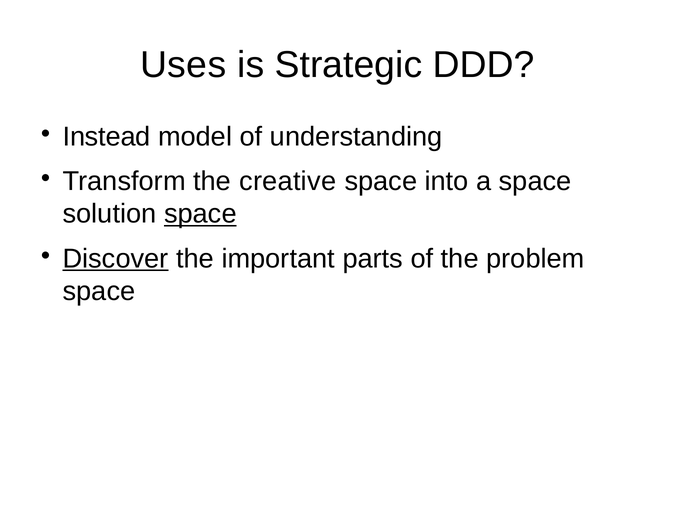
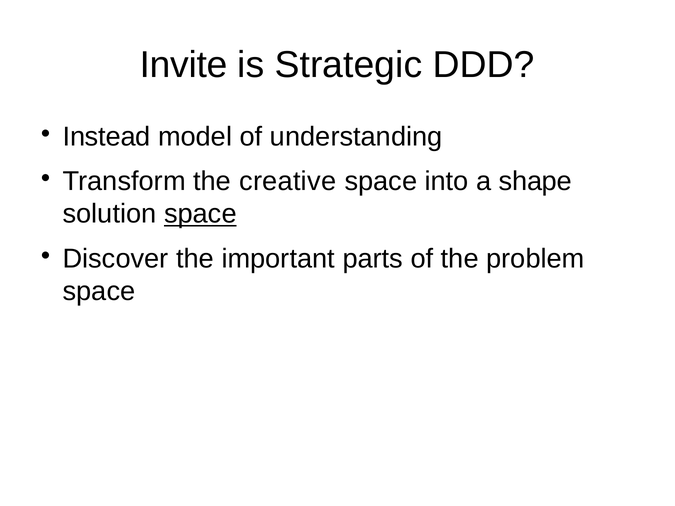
Uses: Uses -> Invite
a space: space -> shape
Discover underline: present -> none
